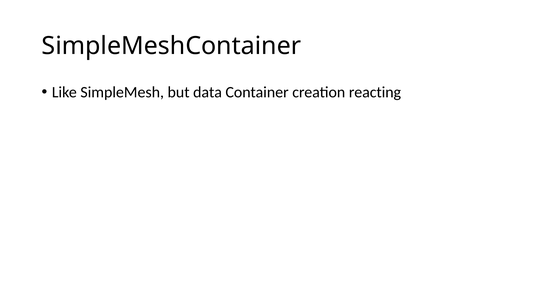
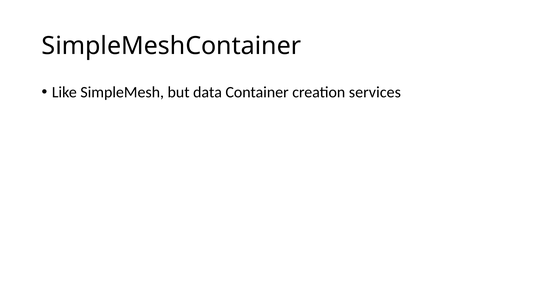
reacting: reacting -> services
